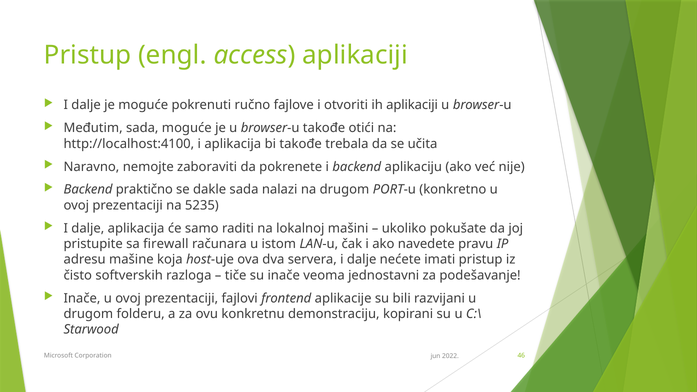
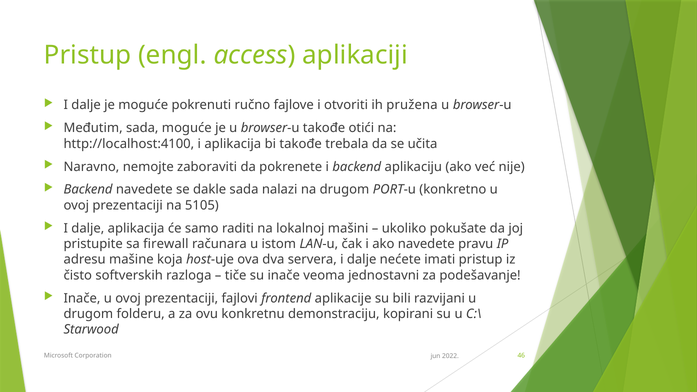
ih aplikaciji: aplikaciji -> pružena
Backend praktično: praktično -> navedete
5235: 5235 -> 5105
